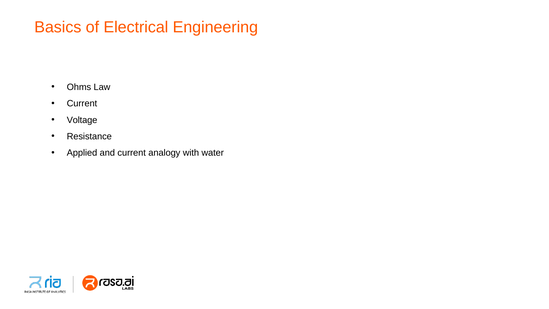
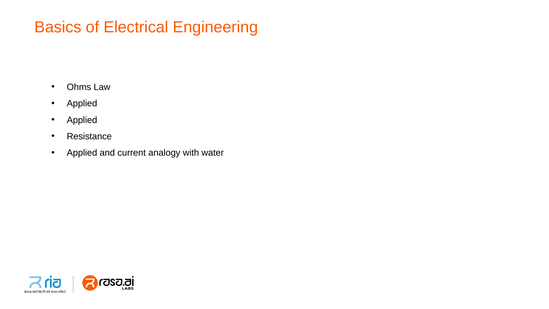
Current at (82, 103): Current -> Applied
Voltage at (82, 120): Voltage -> Applied
